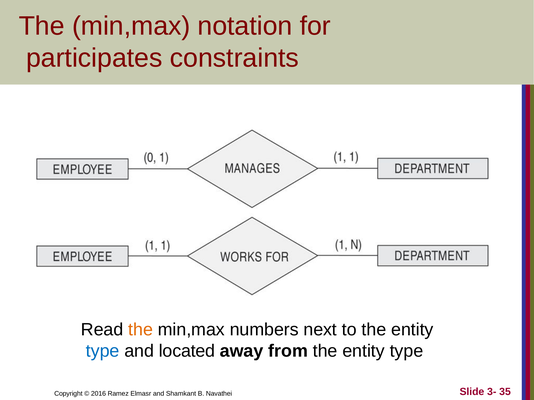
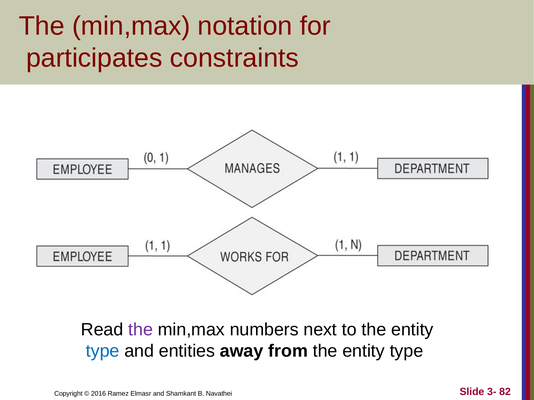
the at (141, 330) colour: orange -> purple
located: located -> entities
35: 35 -> 82
